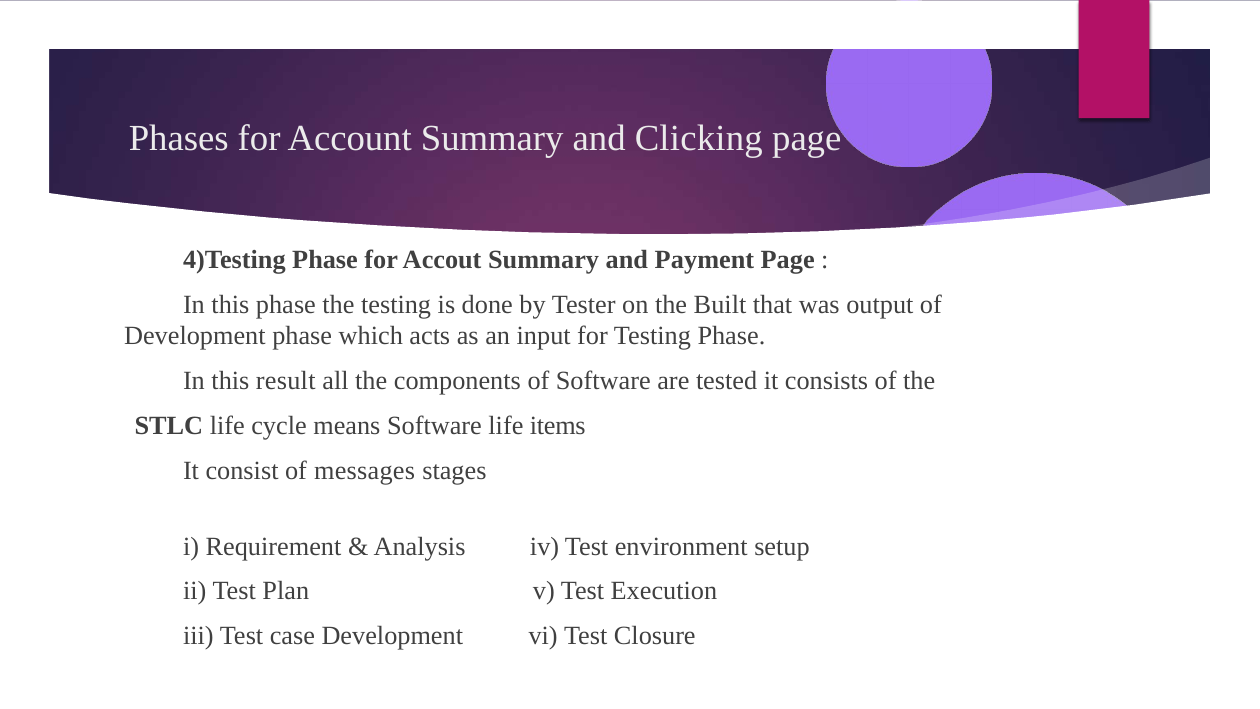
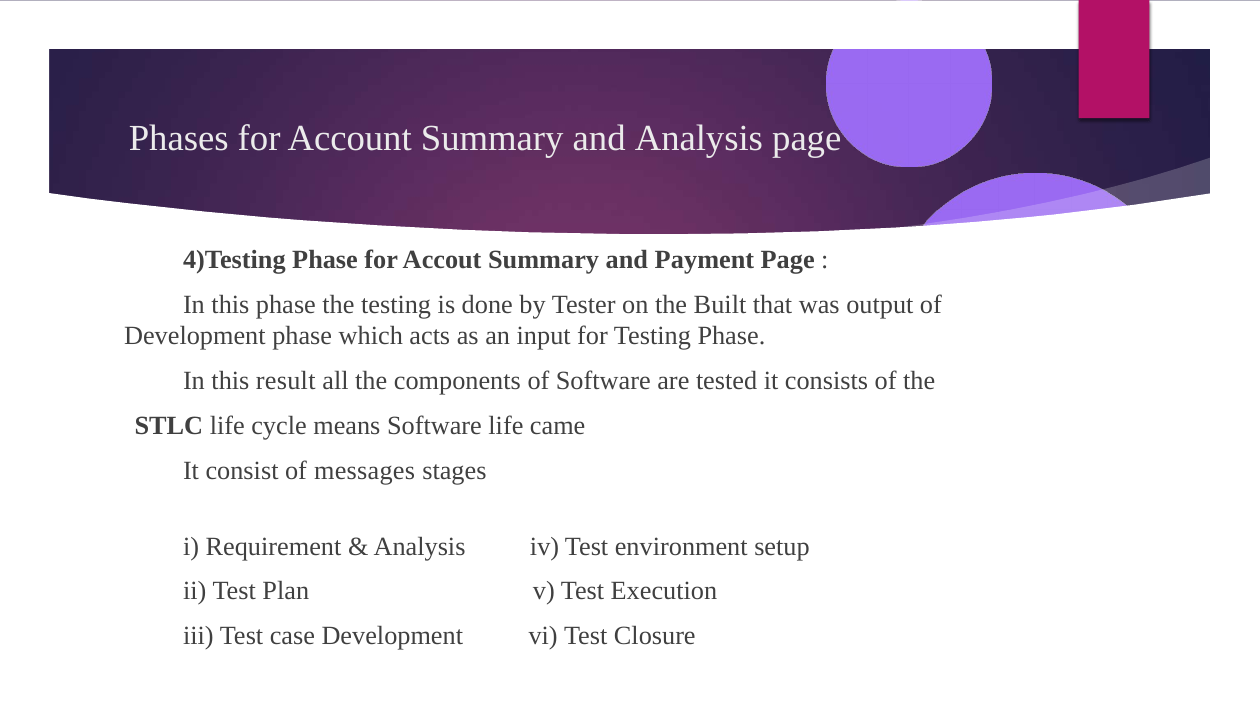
and Clicking: Clicking -> Analysis
items: items -> came
